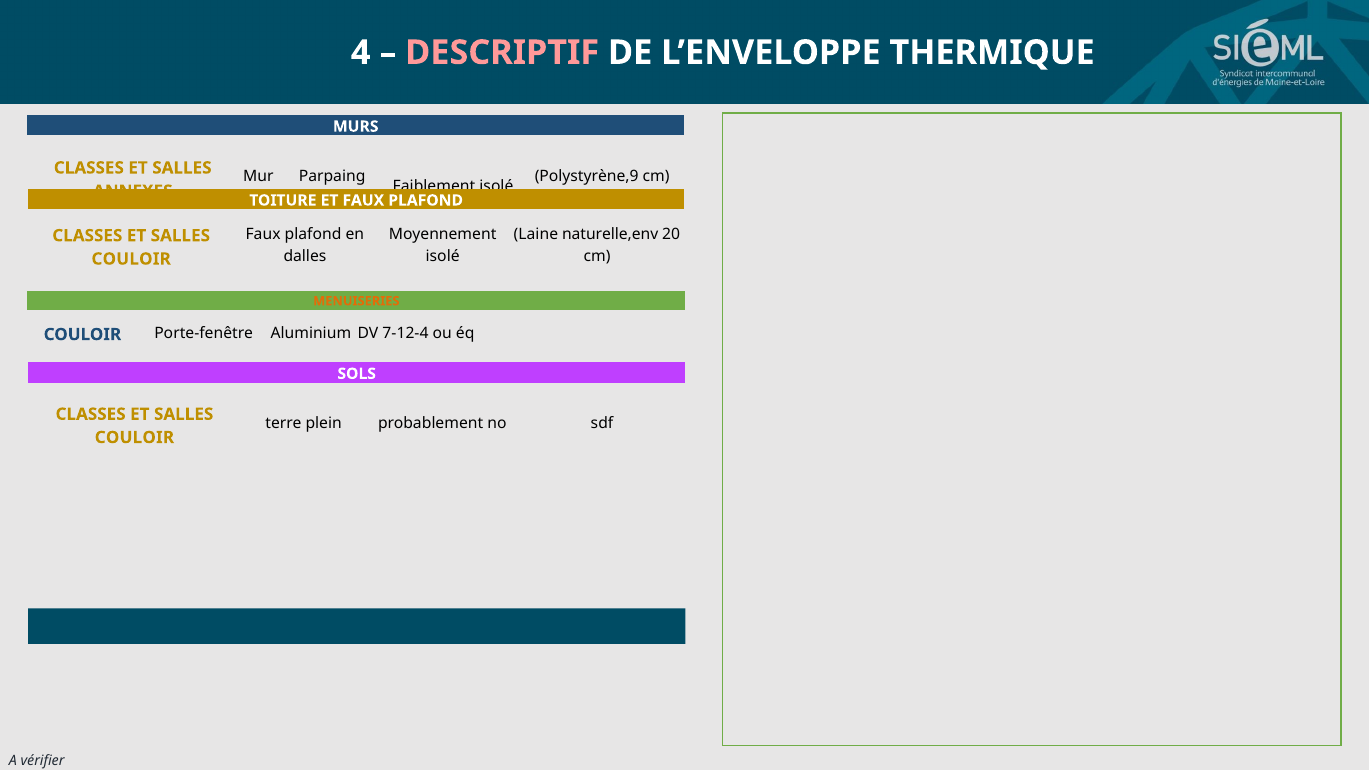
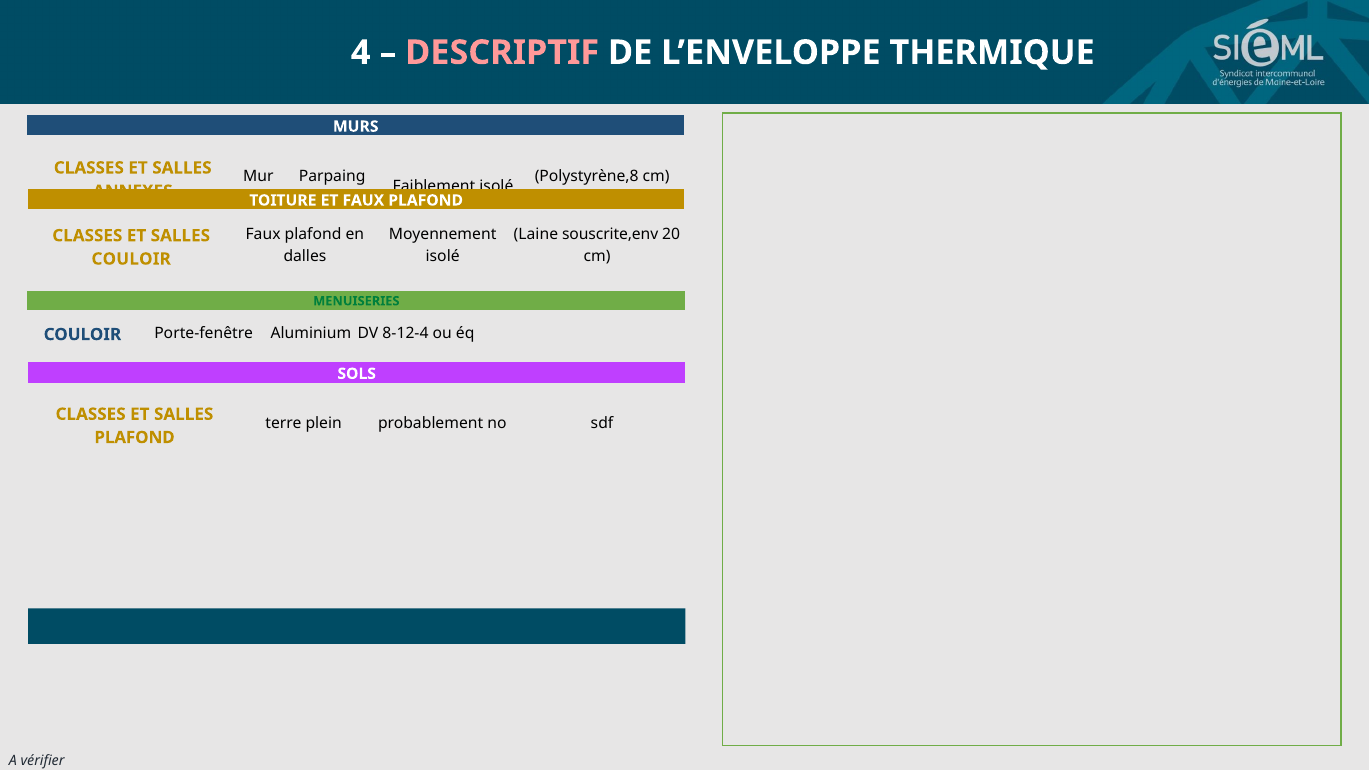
Polystyrène,9: Polystyrène,9 -> Polystyrène,8
naturelle,env: naturelle,env -> souscrite,env
MENUISERIES colour: orange -> green
7-12-4: 7-12-4 -> 8-12-4
COULOIR at (134, 437): COULOIR -> PLAFOND
